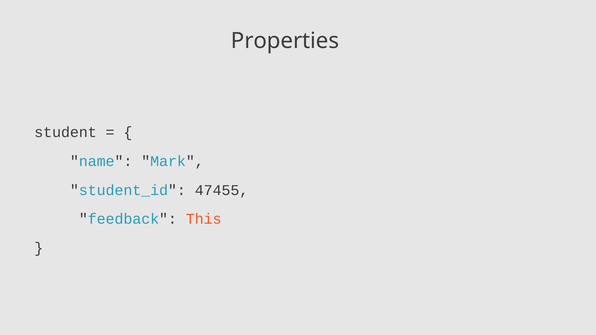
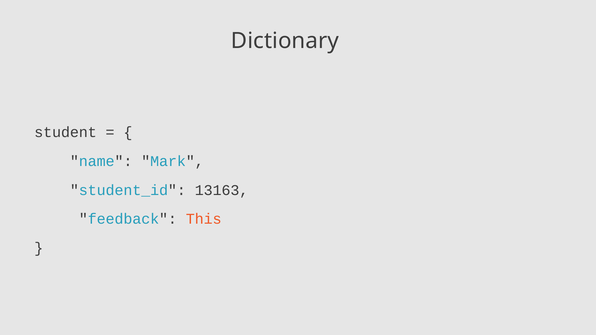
Properties: Properties -> Dictionary
47455: 47455 -> 13163
